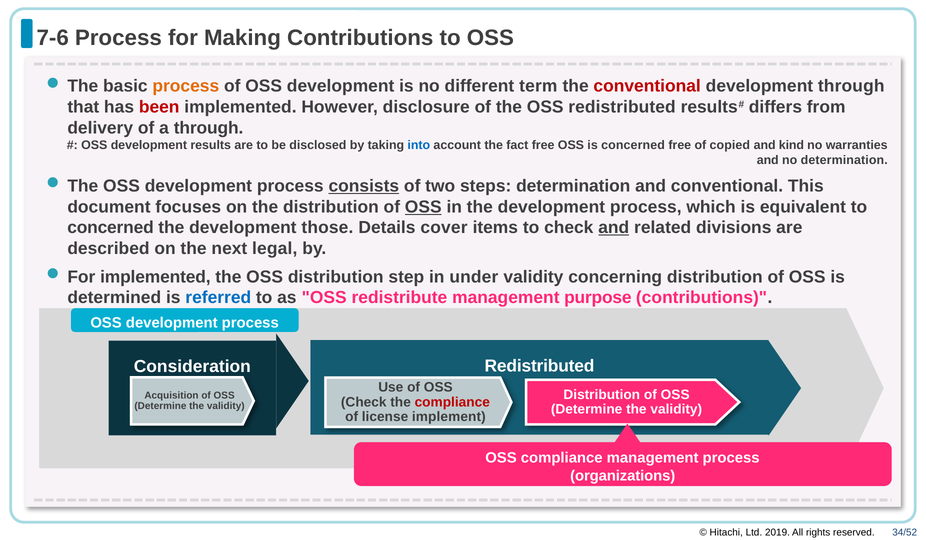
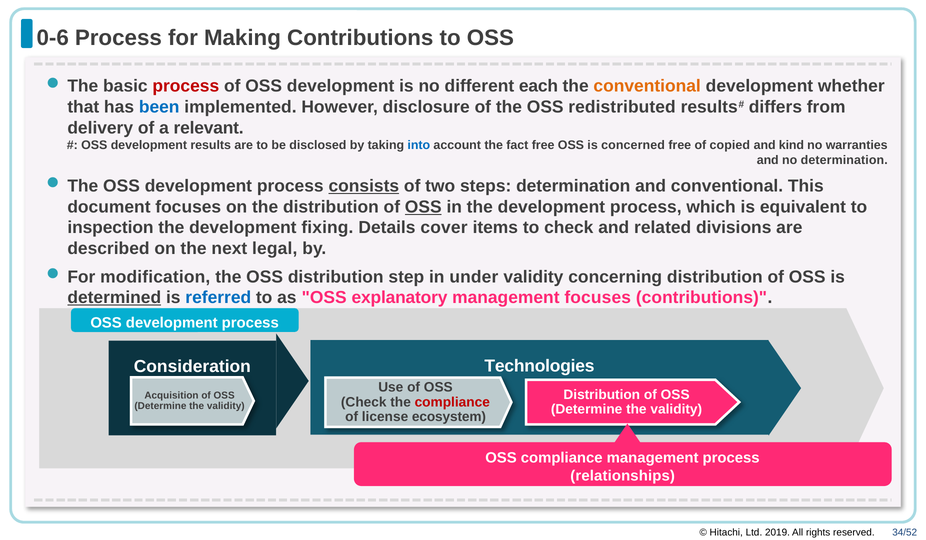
7-6: 7-6 -> 0-6
process at (186, 86) colour: orange -> red
term: term -> each
conventional at (647, 86) colour: red -> orange
development through: through -> whether
been colour: red -> blue
a through: through -> relevant
concerned at (111, 228): concerned -> inspection
those: those -> fixing
and at (614, 228) underline: present -> none
implemented at (155, 277): implemented -> modification
determined underline: none -> present
redistribute: redistribute -> explanatory
management purpose: purpose -> focuses
Redistributed at (540, 366): Redistributed -> Technologies
implement: implement -> ecosystem
organizations: organizations -> relationships
